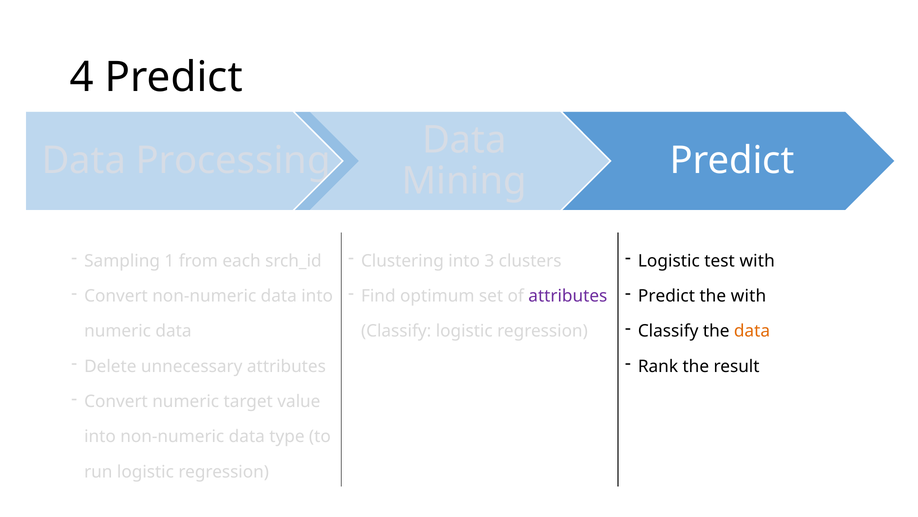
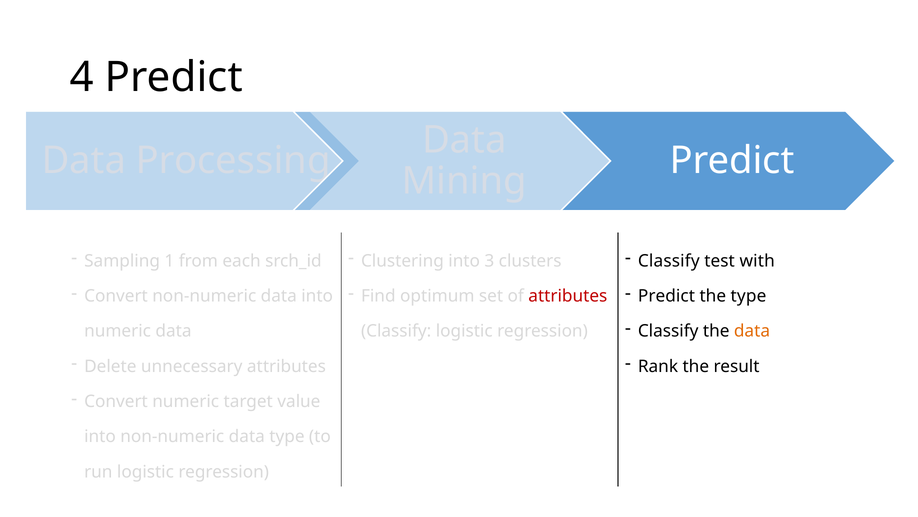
Logistic at (669, 261): Logistic -> Classify
attributes at (568, 296) colour: purple -> red
the with: with -> type
